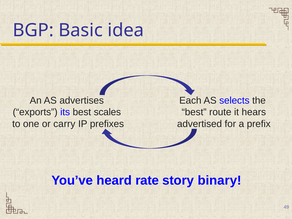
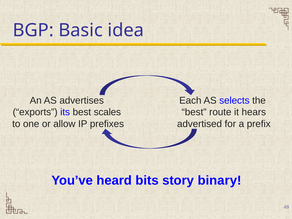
carry: carry -> allow
rate: rate -> bits
